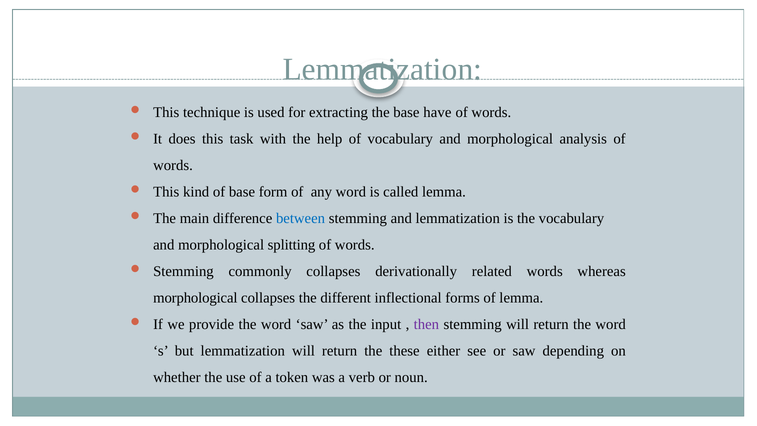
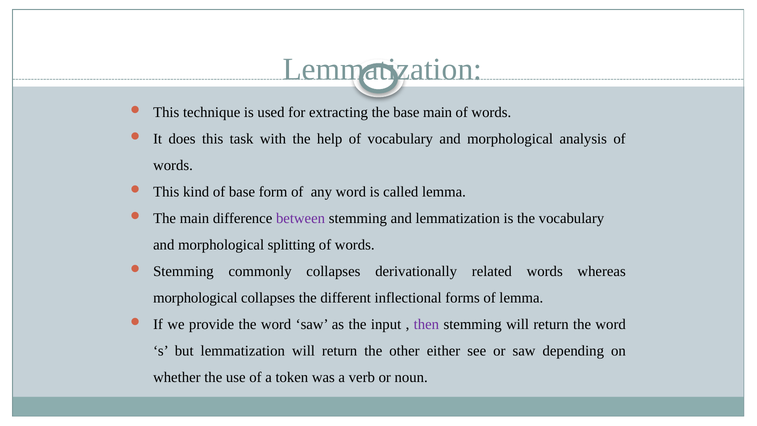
base have: have -> main
between colour: blue -> purple
these: these -> other
